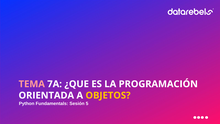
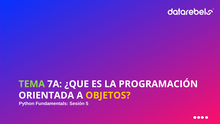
TEMA colour: pink -> light green
